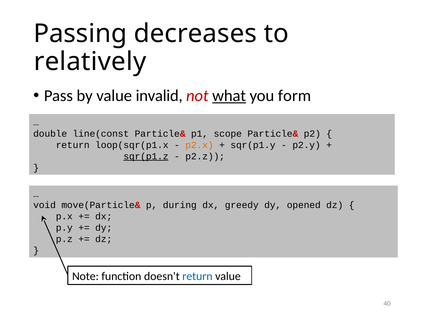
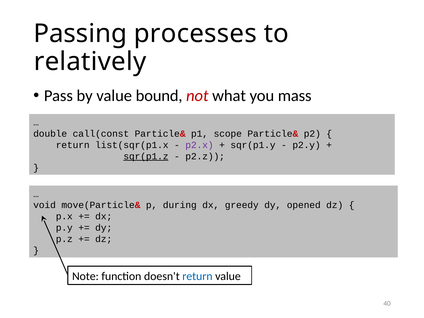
decreases: decreases -> processes
invalid: invalid -> bound
what underline: present -> none
form: form -> mass
line(const: line(const -> call(const
loop(sqr(p1.x: loop(sqr(p1.x -> list(sqr(p1.x
p2.x colour: orange -> purple
